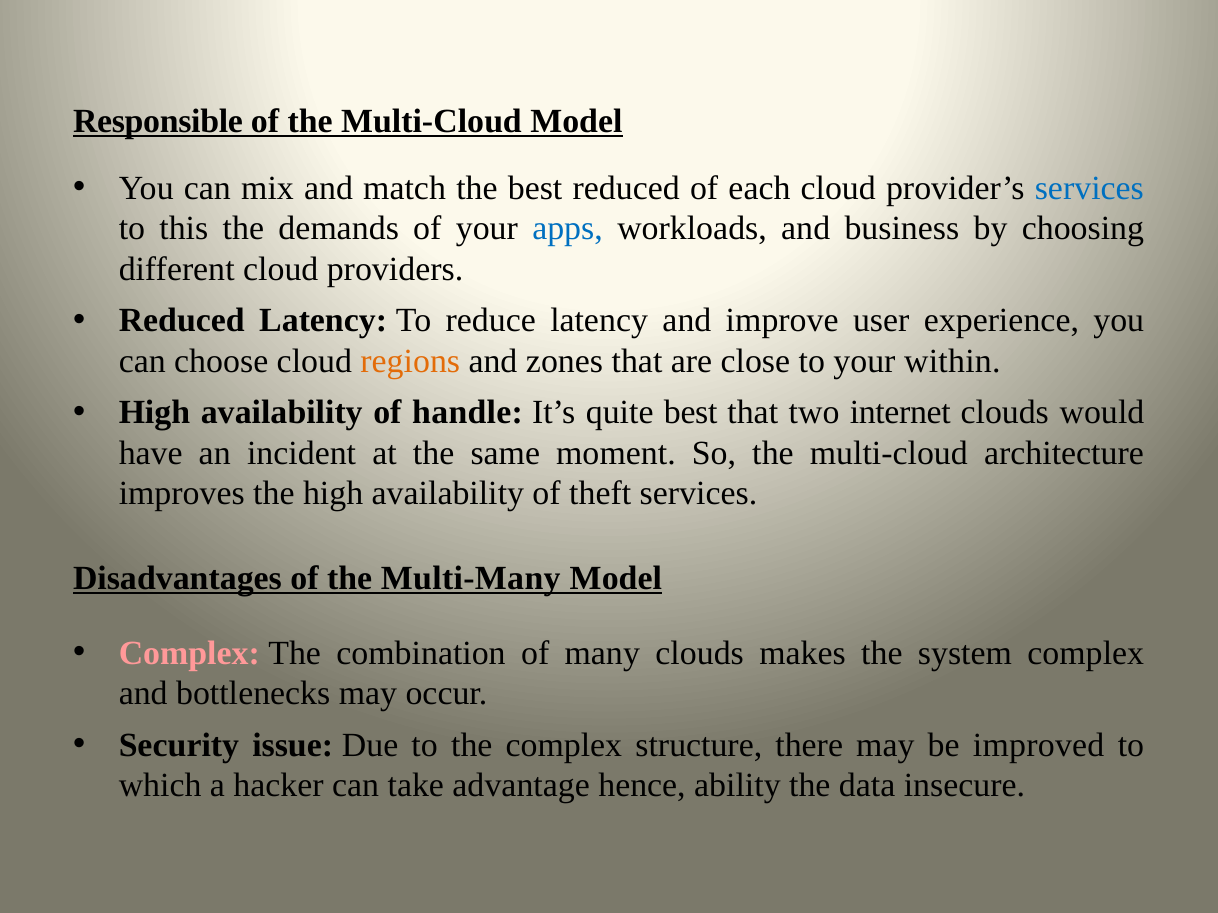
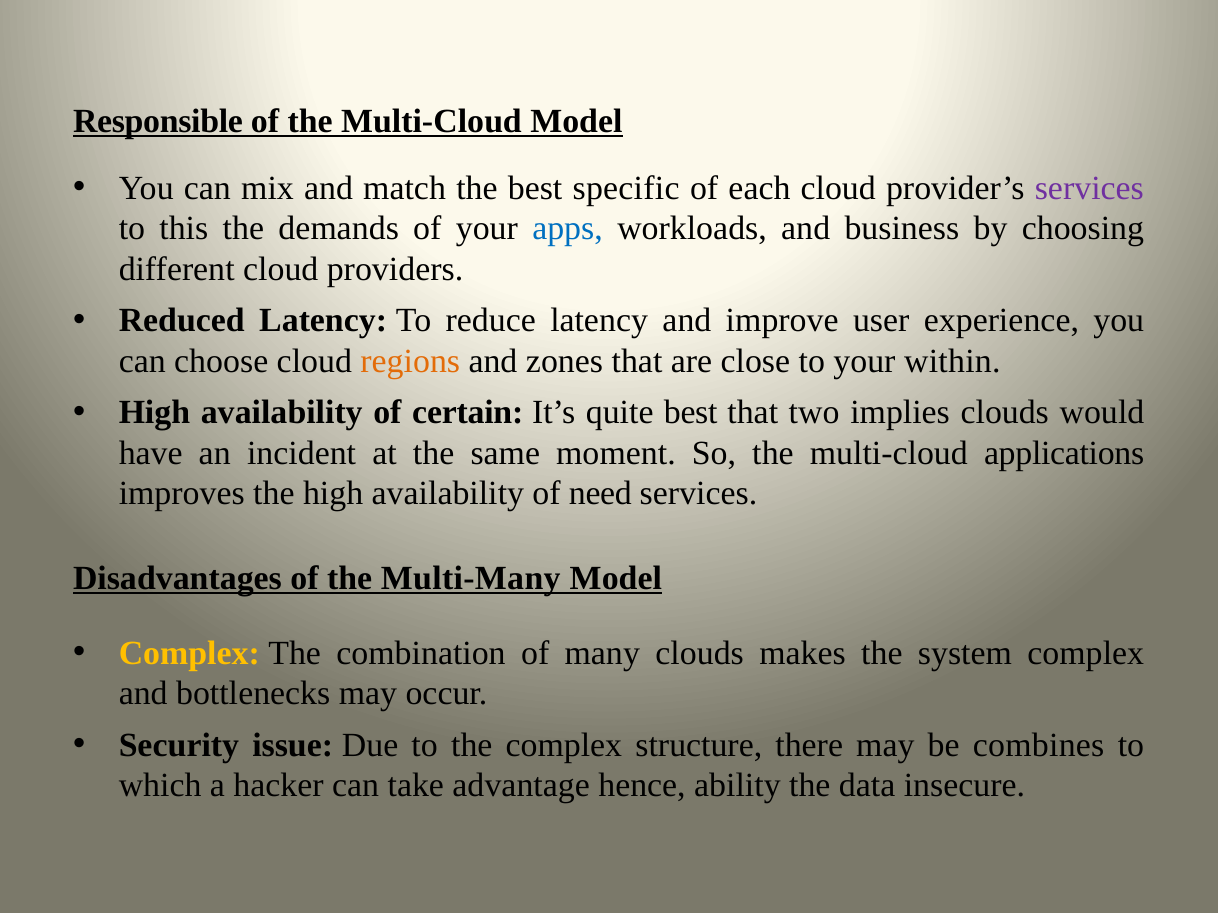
best reduced: reduced -> specific
services at (1089, 188) colour: blue -> purple
handle: handle -> certain
internet: internet -> implies
architecture: architecture -> applications
theft: theft -> need
Complex at (189, 653) colour: pink -> yellow
improved: improved -> combines
